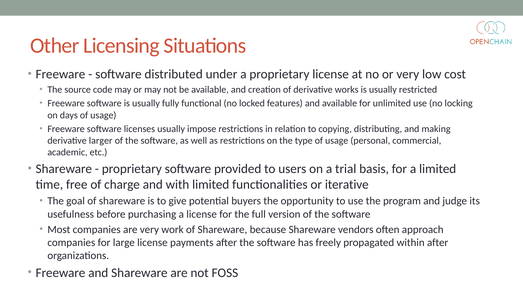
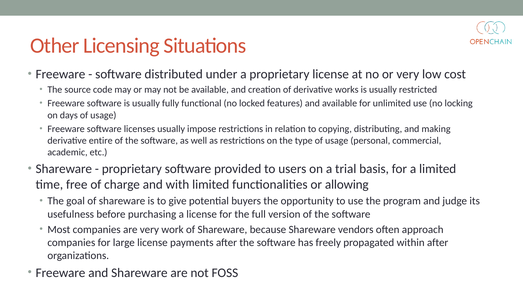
larger: larger -> entire
iterative: iterative -> allowing
